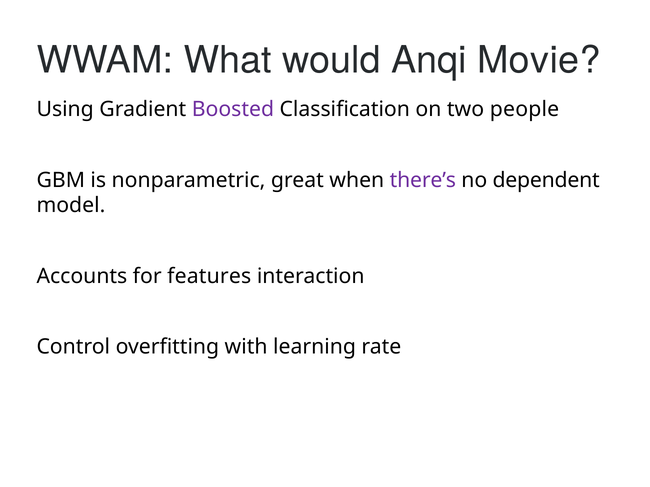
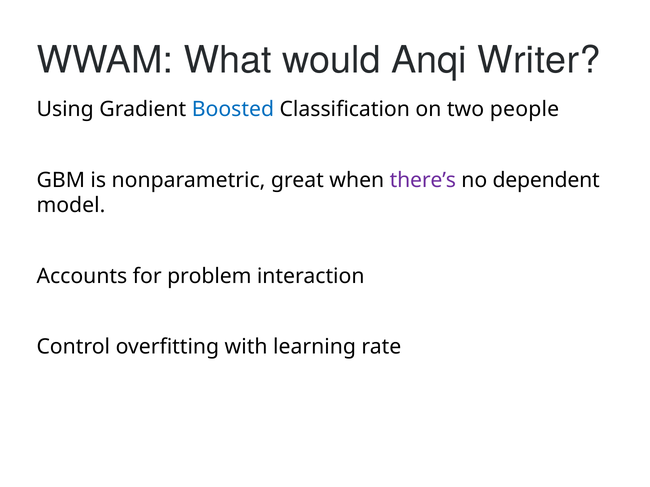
Movie: Movie -> Writer
Boosted colour: purple -> blue
features: features -> problem
